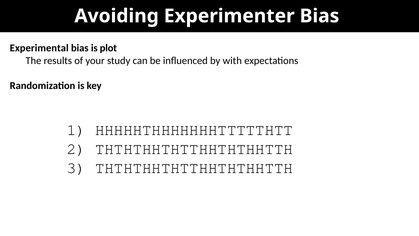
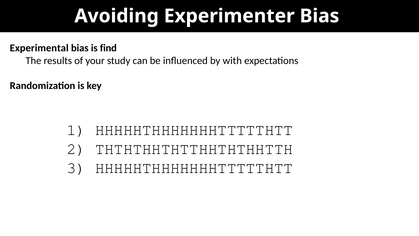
plot: plot -> find
3 THTHTHHTHTTHHTHTHHTTH: THTHTHHTHTTHHTHTHHTTH -> HHHHHTHHHHHHHTTTTTHTT
